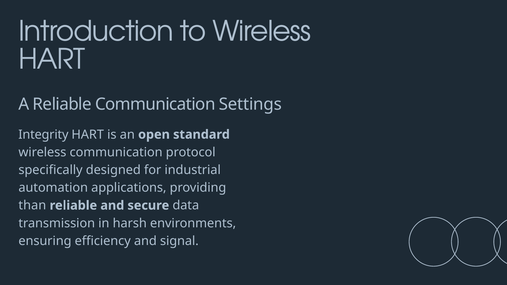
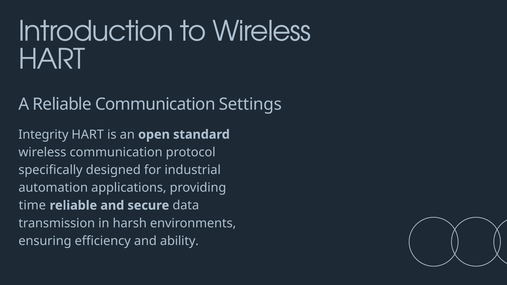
than: than -> time
signal: signal -> ability
